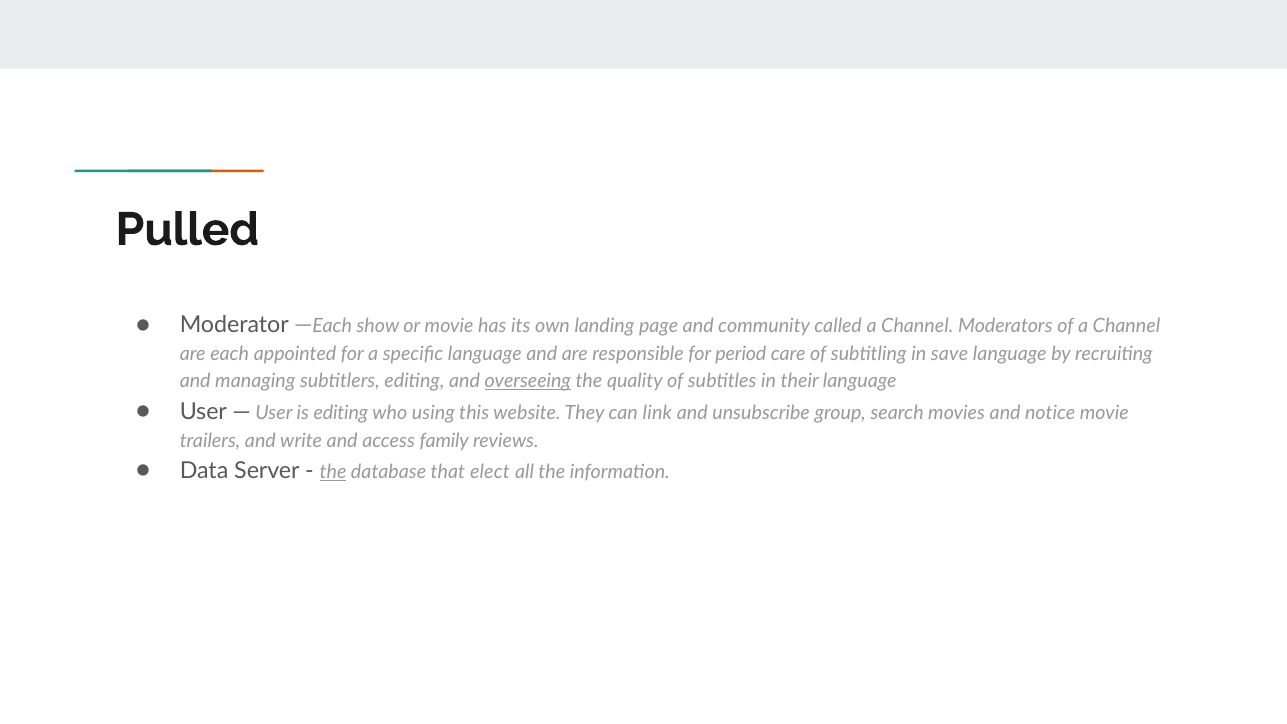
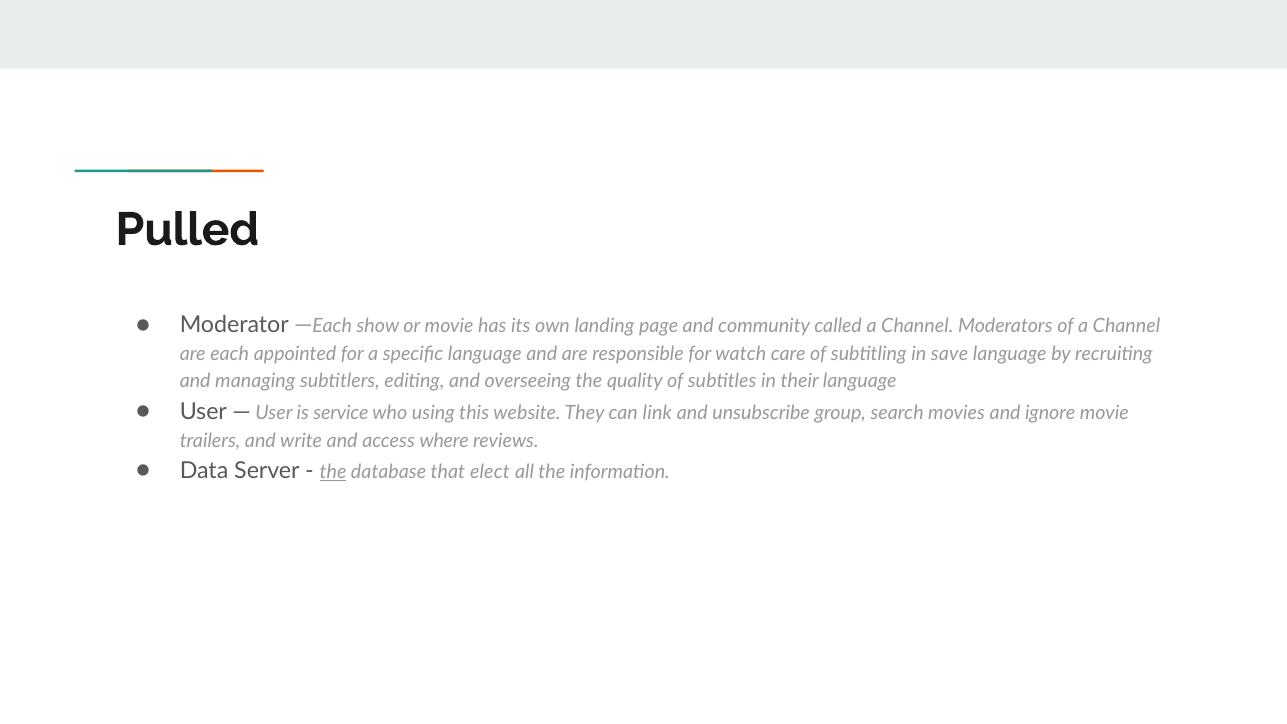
period: period -> watch
overseeing underline: present -> none
is editing: editing -> service
notice: notice -> ignore
family: family -> where
